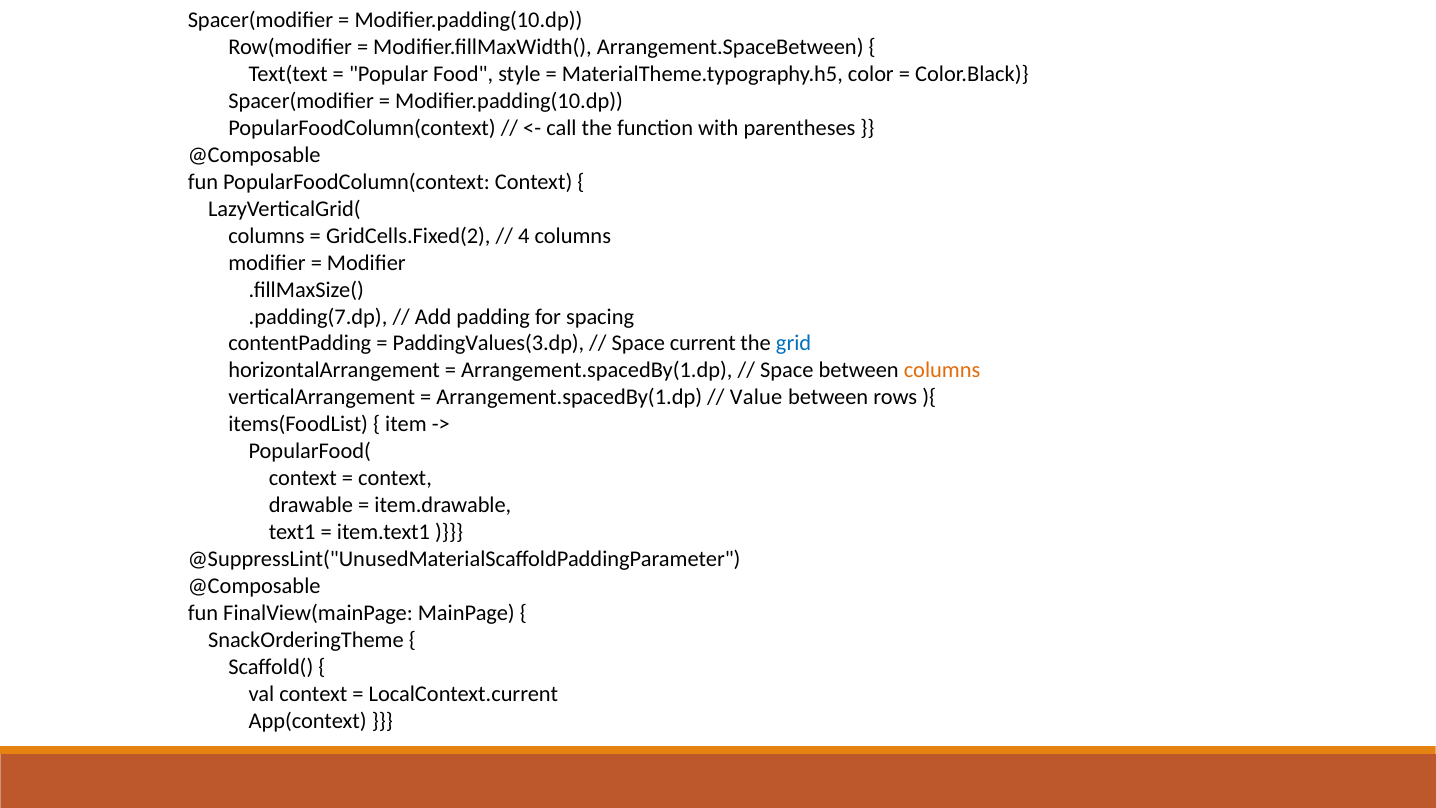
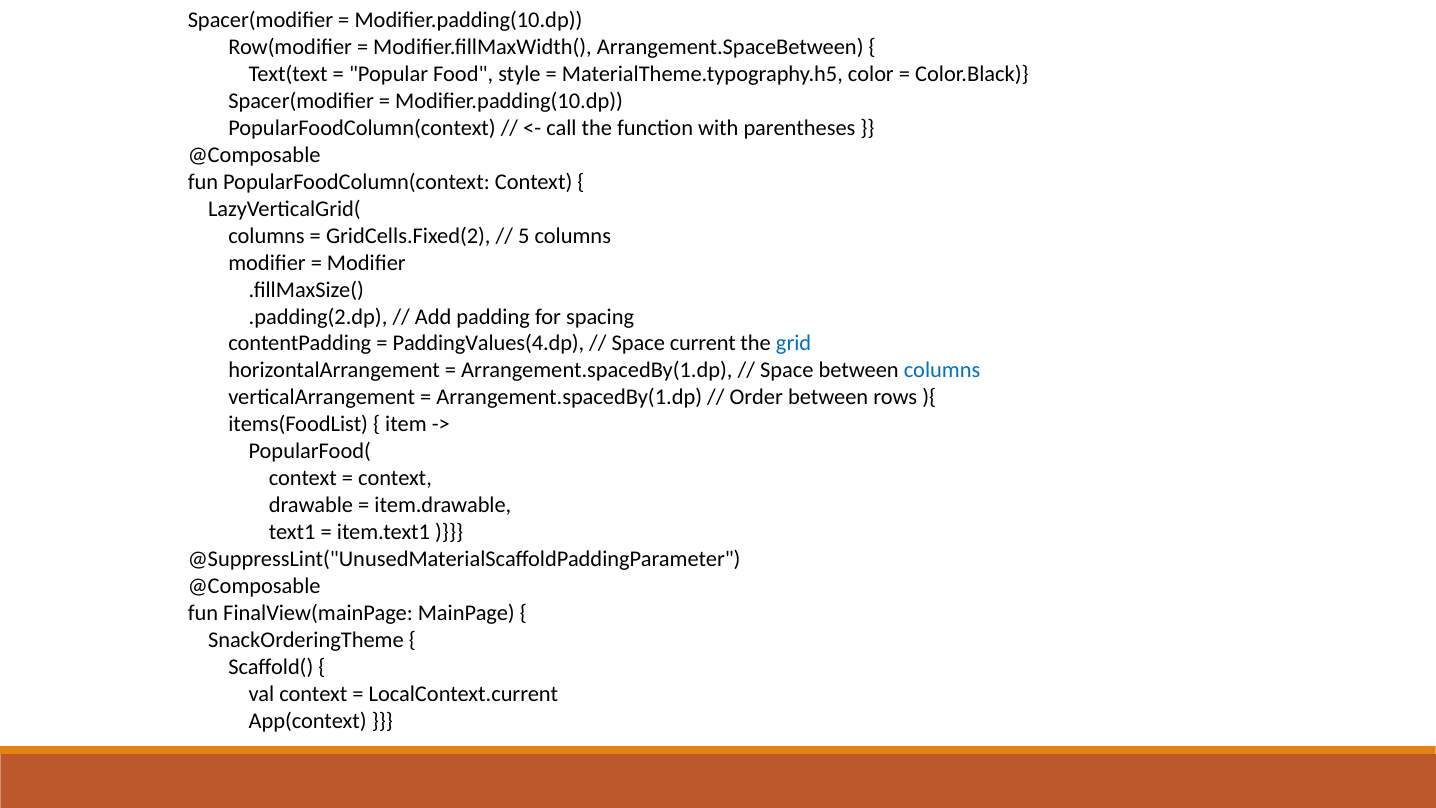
4: 4 -> 5
.padding(7.dp: .padding(7.dp -> .padding(2.dp
PaddingValues(3.dp: PaddingValues(3.dp -> PaddingValues(4.dp
columns at (942, 370) colour: orange -> blue
Value: Value -> Order
